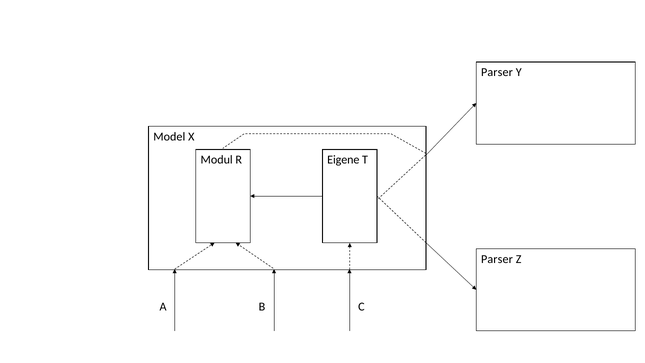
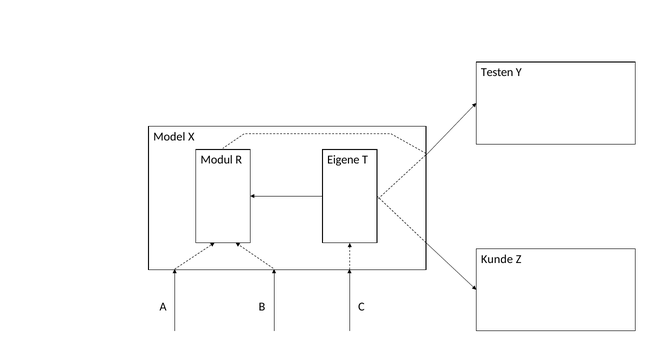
Parser at (497, 72): Parser -> Testen
Parser at (497, 259): Parser -> Kunde
